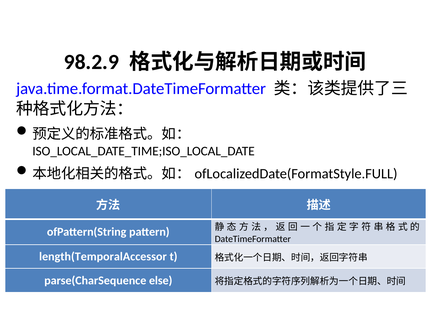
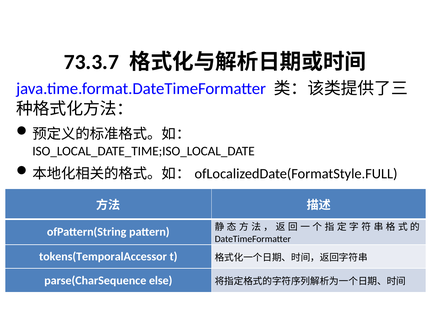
98.2.9: 98.2.9 -> 73.3.7
length(TemporalAccessor: length(TemporalAccessor -> tokens(TemporalAccessor
